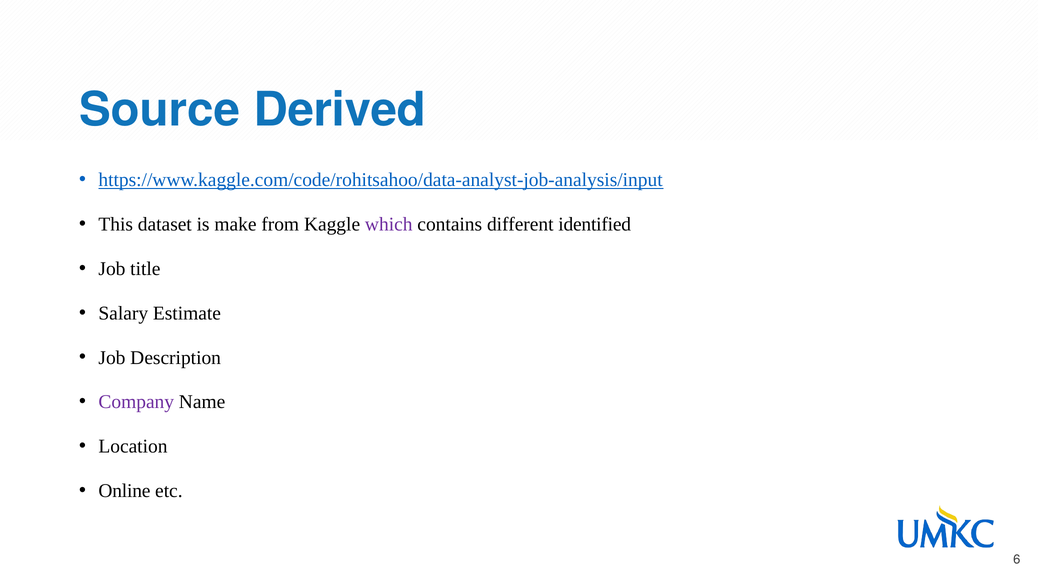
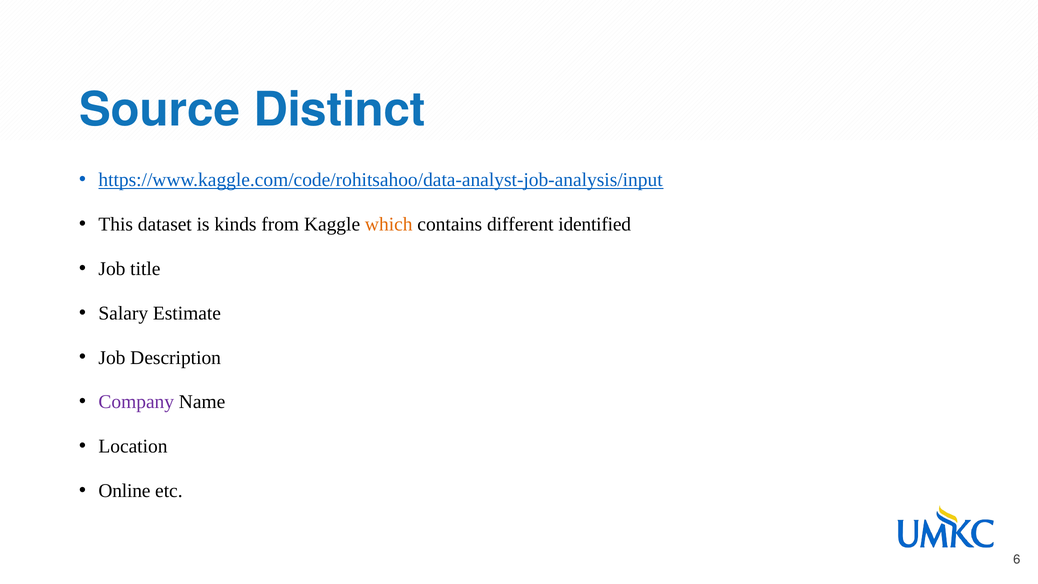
Derived: Derived -> Distinct
make: make -> kinds
which colour: purple -> orange
